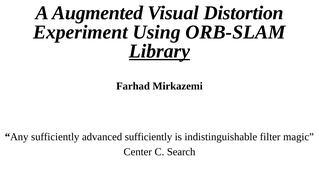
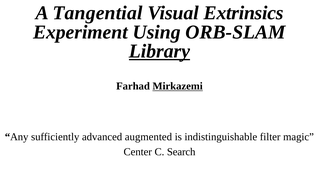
Augmented: Augmented -> Tangential
Distortion: Distortion -> Extrinsics
Mirkazemi underline: none -> present
advanced sufficiently: sufficiently -> augmented
